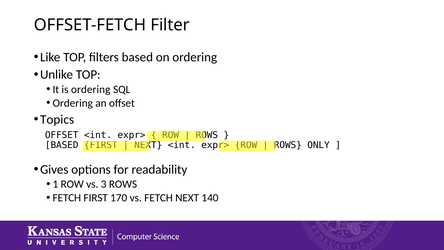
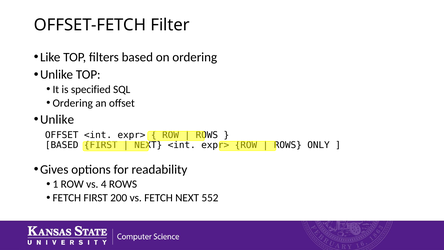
is ordering: ordering -> specified
Topics at (57, 119): Topics -> Unlike
3: 3 -> 4
170: 170 -> 200
140: 140 -> 552
